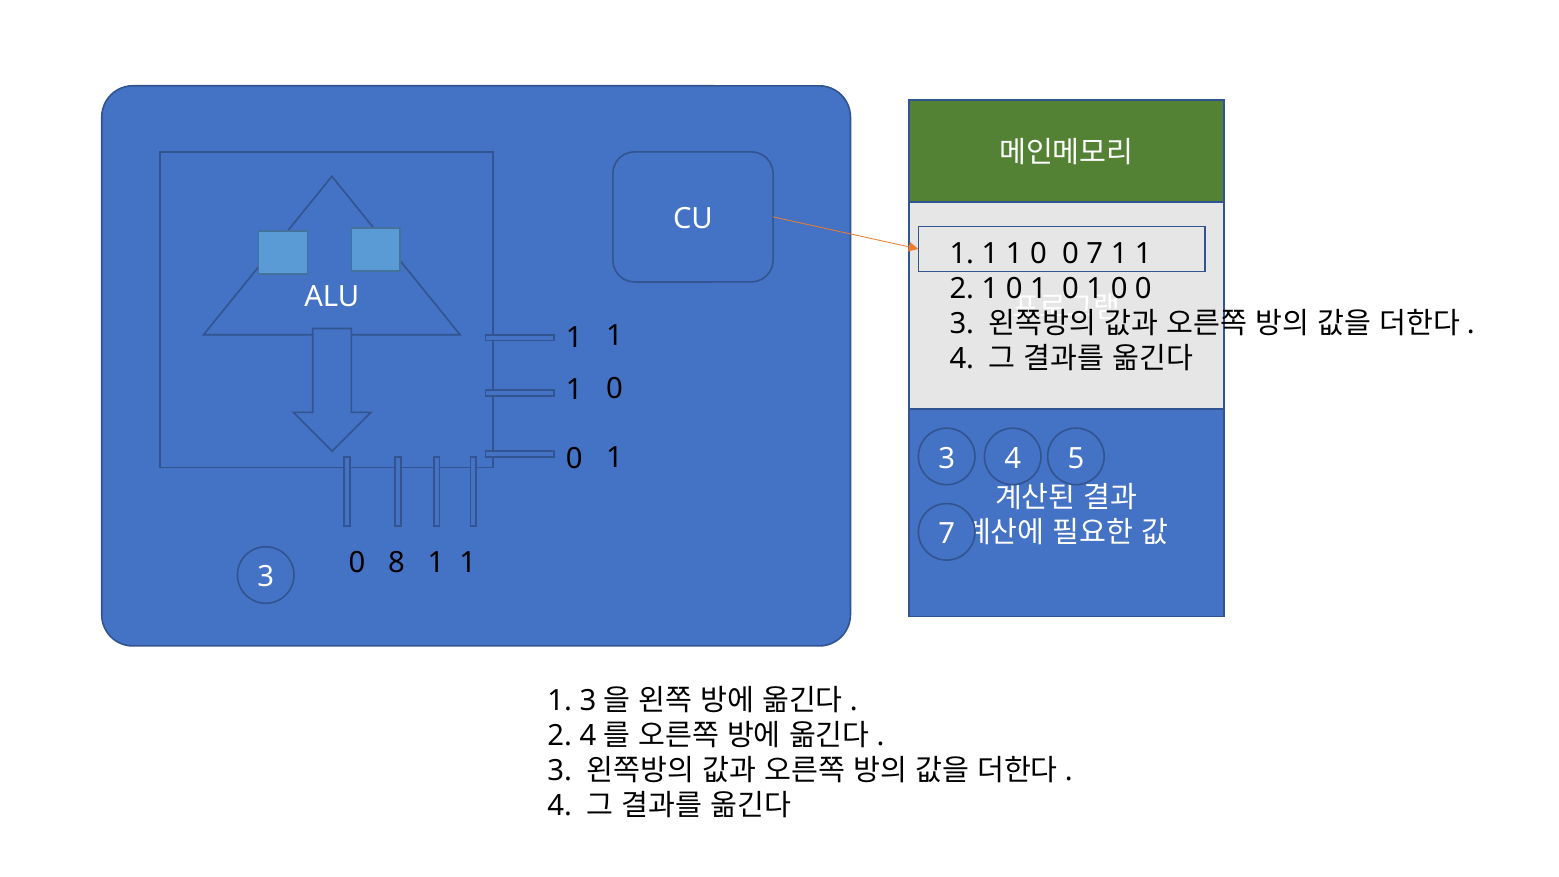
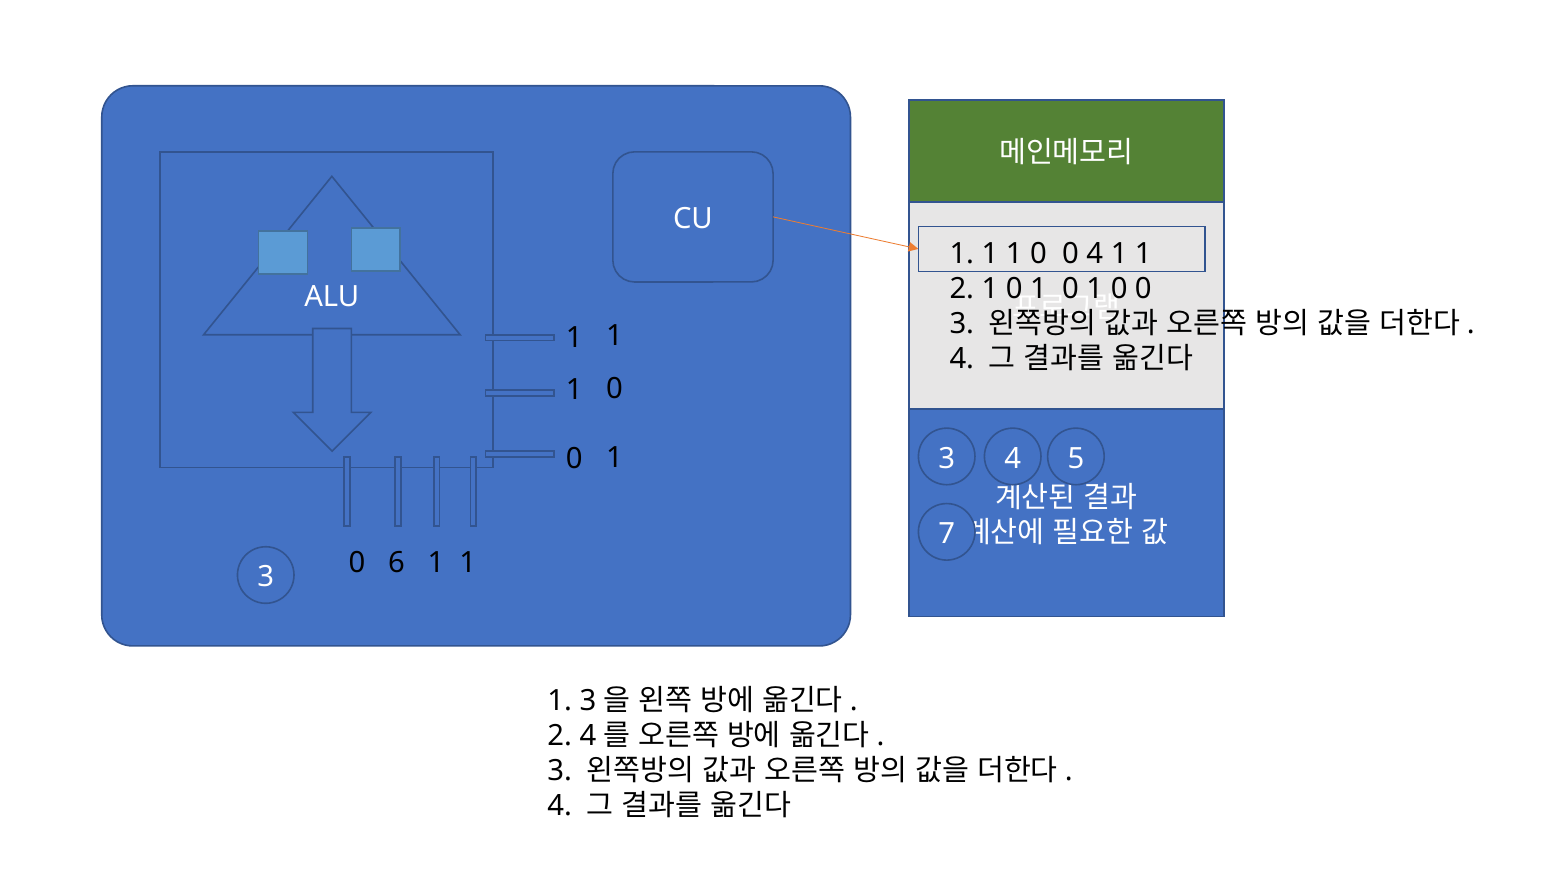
0 7: 7 -> 4
8: 8 -> 6
